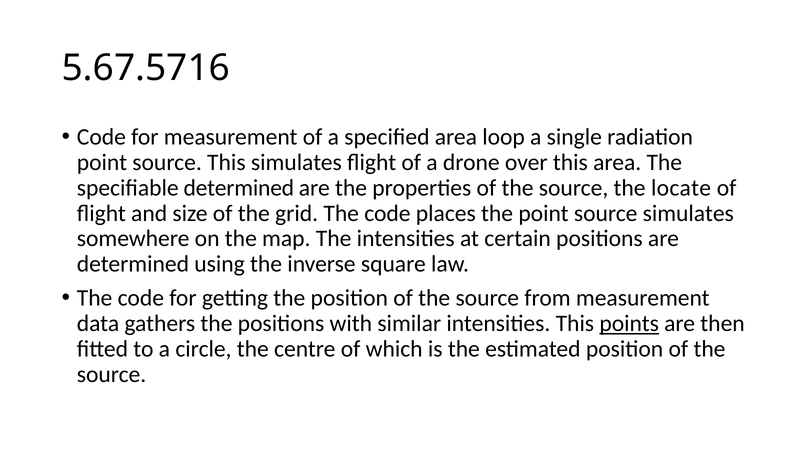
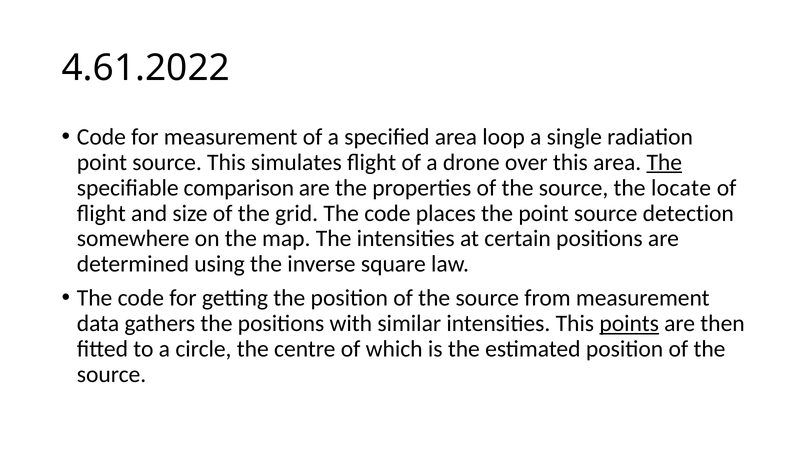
5.67.5716: 5.67.5716 -> 4.61.2022
The at (664, 162) underline: none -> present
specifiable determined: determined -> comparison
source simulates: simulates -> detection
